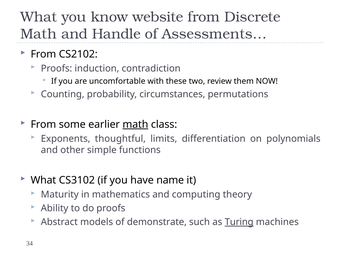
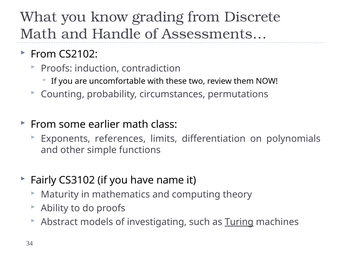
website: website -> grading
math at (135, 124) underline: present -> none
thoughtful: thoughtful -> references
What at (43, 180): What -> Fairly
demonstrate: demonstrate -> investigating
